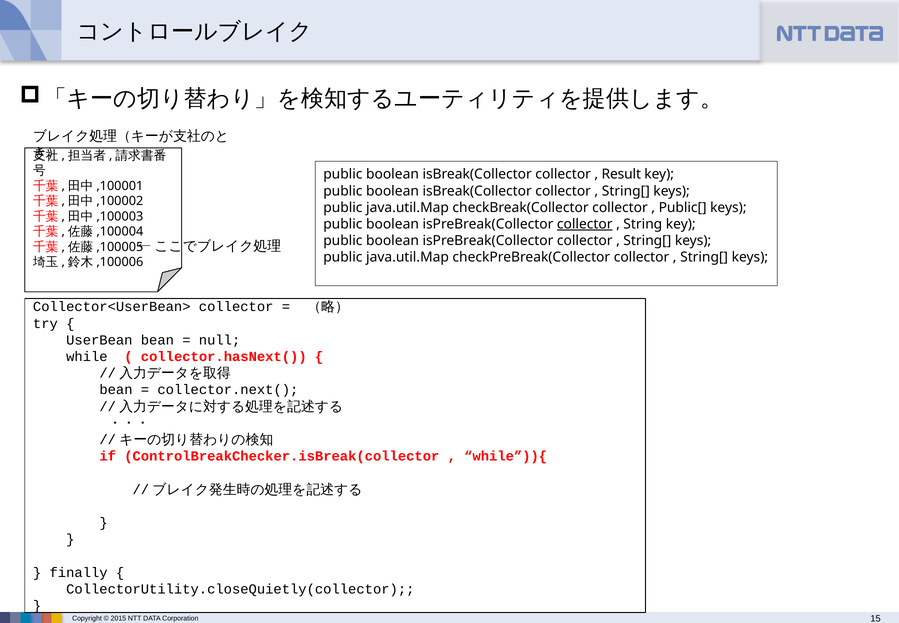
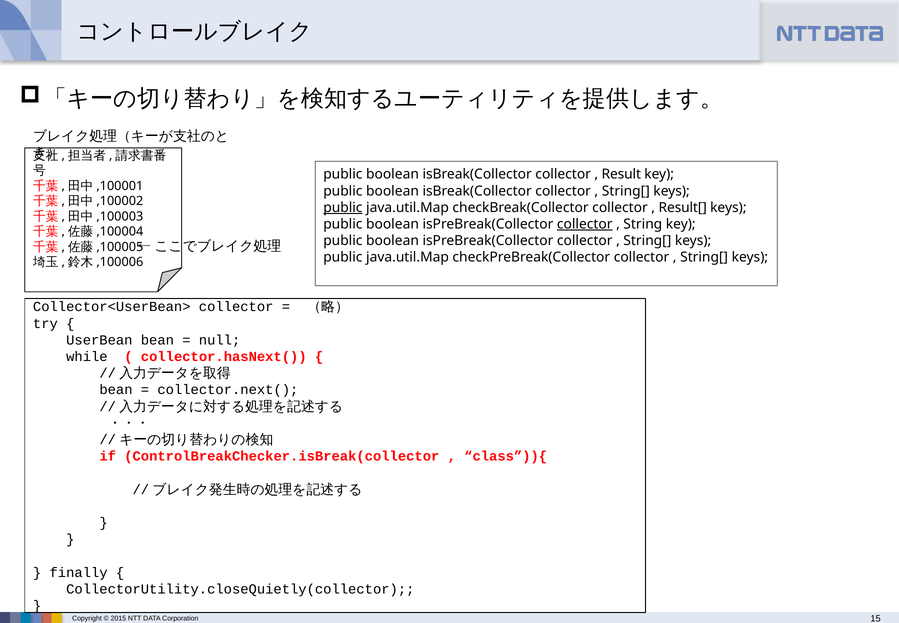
public at (343, 207) underline: none -> present
Public[: Public[ -> Result[
while”)){: while”)){ -> class”)){
